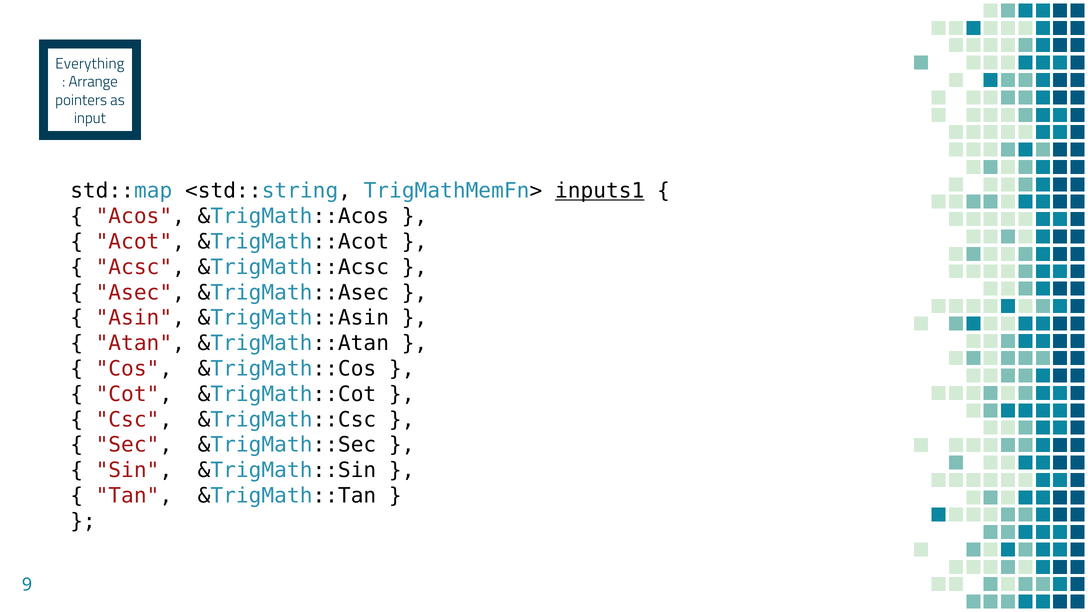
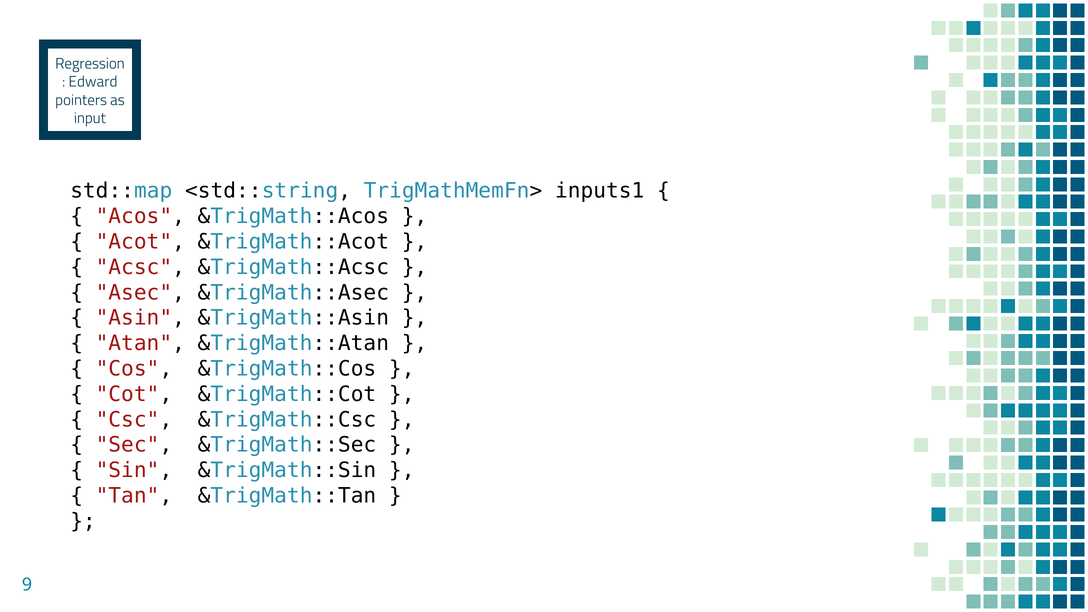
Everything: Everything -> Regression
Arrange: Arrange -> Edward
inputs1 underline: present -> none
